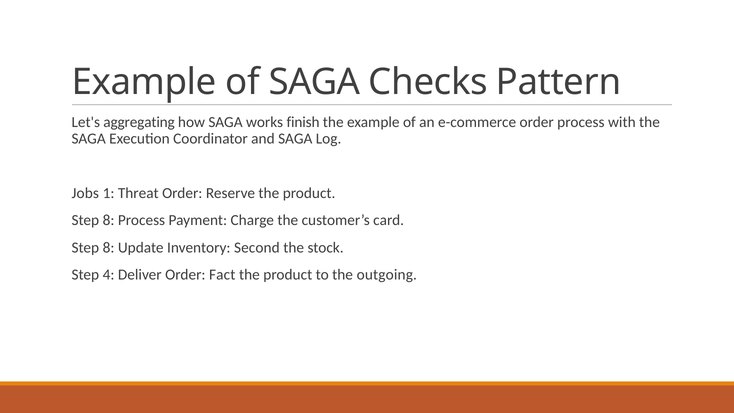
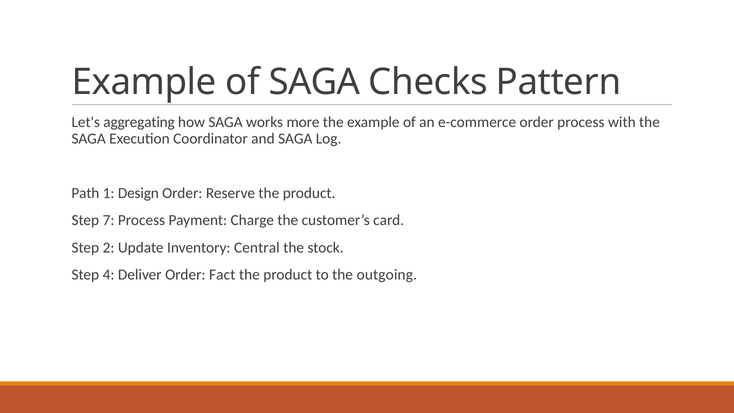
finish: finish -> more
Jobs: Jobs -> Path
Threat: Threat -> Design
8 at (109, 220): 8 -> 7
8 at (109, 247): 8 -> 2
Second: Second -> Central
